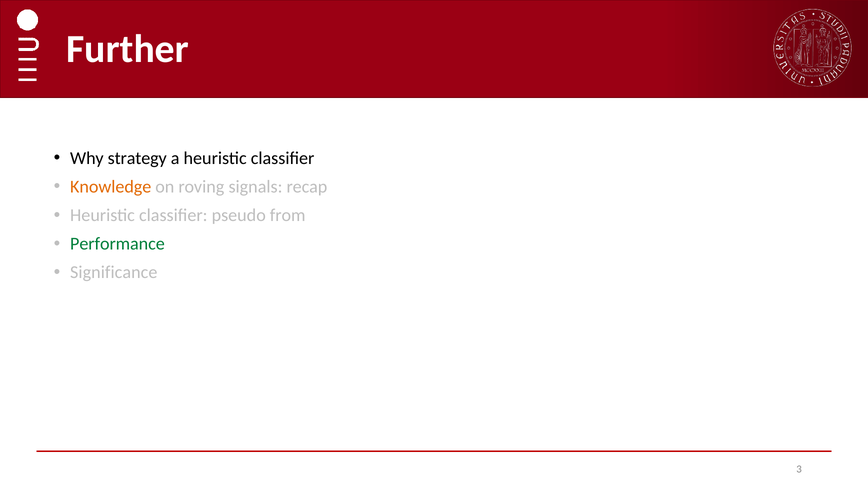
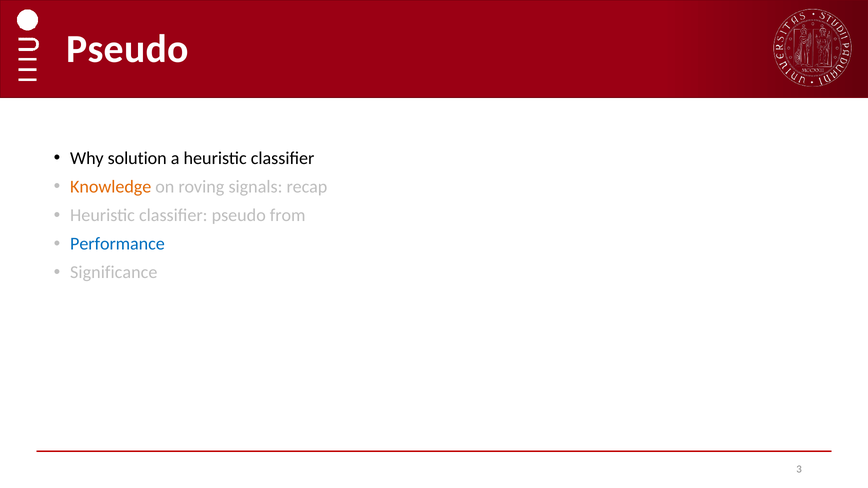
Further at (128, 49): Further -> Pseudo
strategy: strategy -> solution
Performance colour: green -> blue
